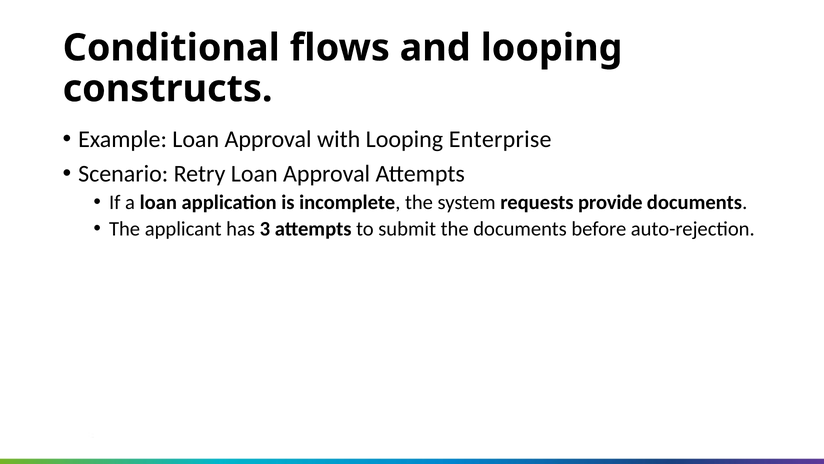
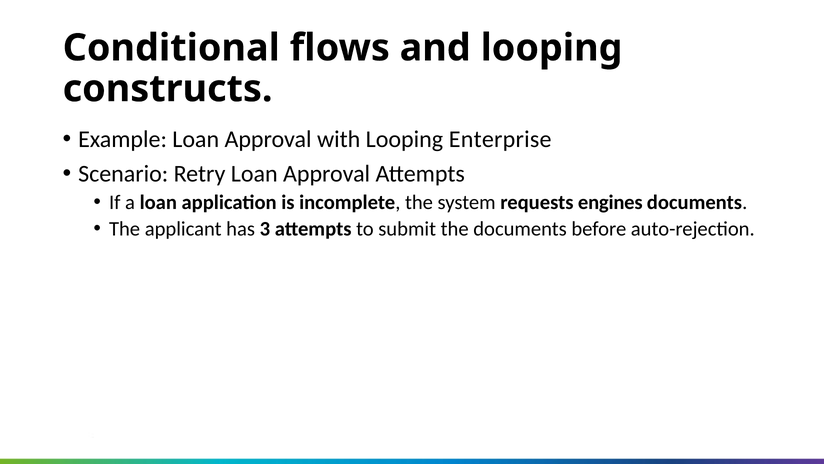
provide: provide -> engines
